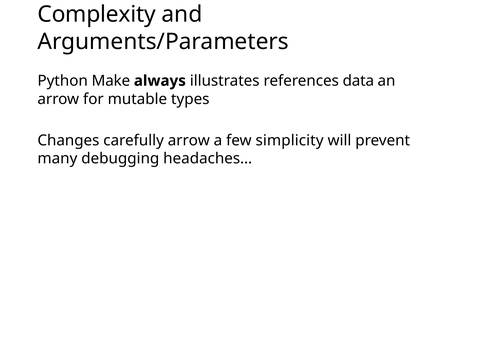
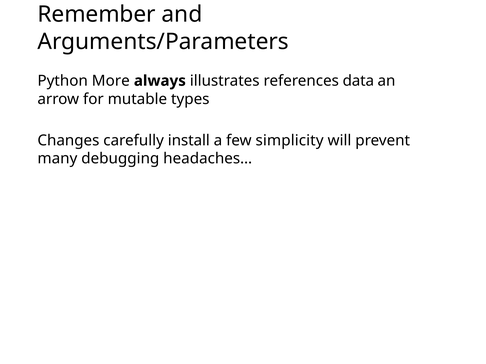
Complexity: Complexity -> Remember
Make: Make -> More
carefully arrow: arrow -> install
